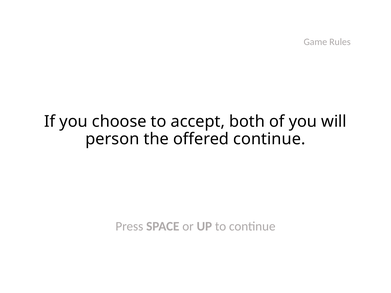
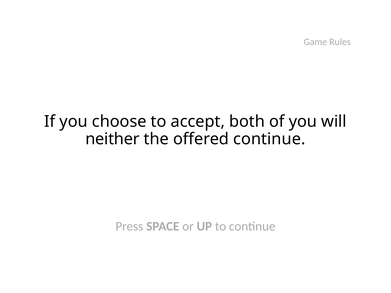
person: person -> neither
